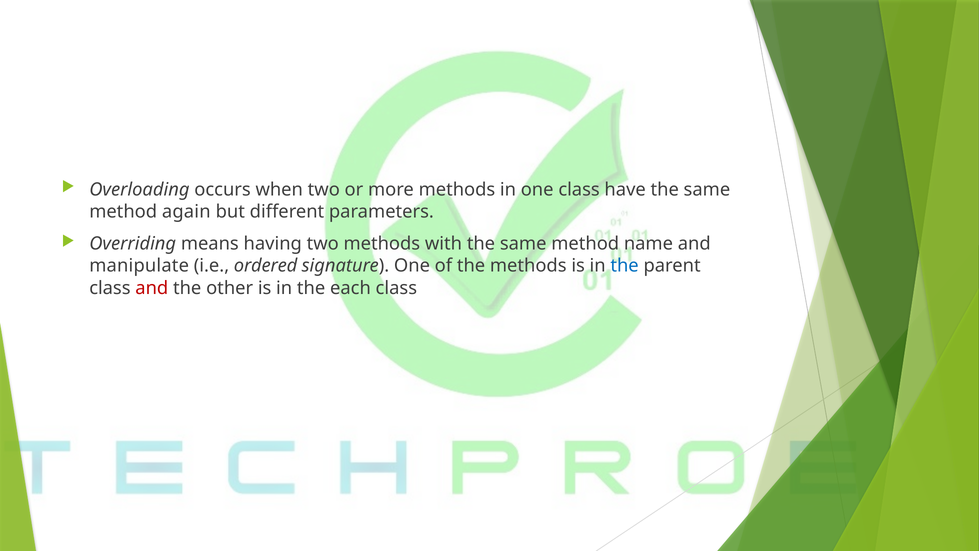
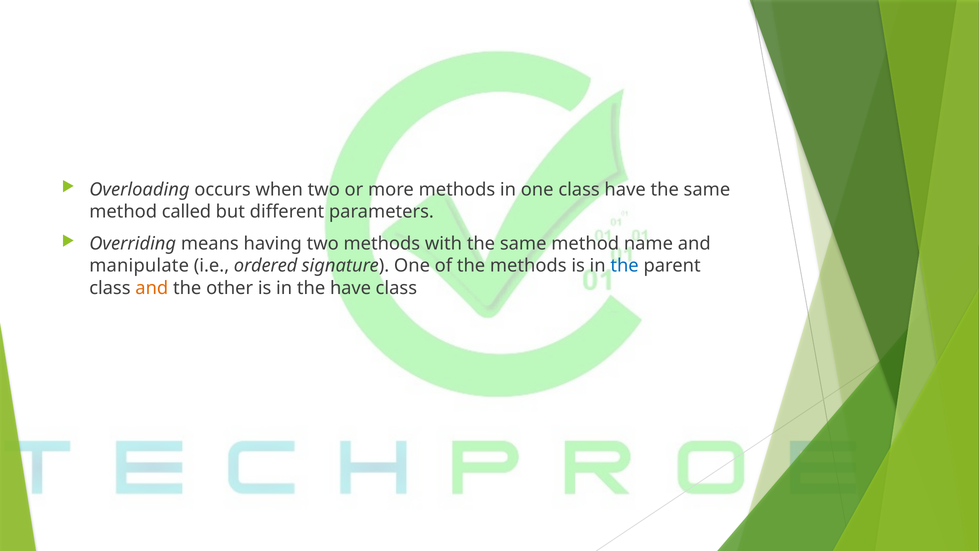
again: again -> called
and at (152, 288) colour: red -> orange
the each: each -> have
